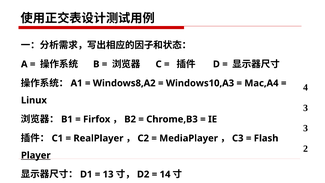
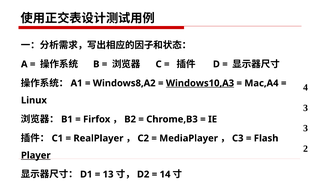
Windows10,A3 underline: none -> present
